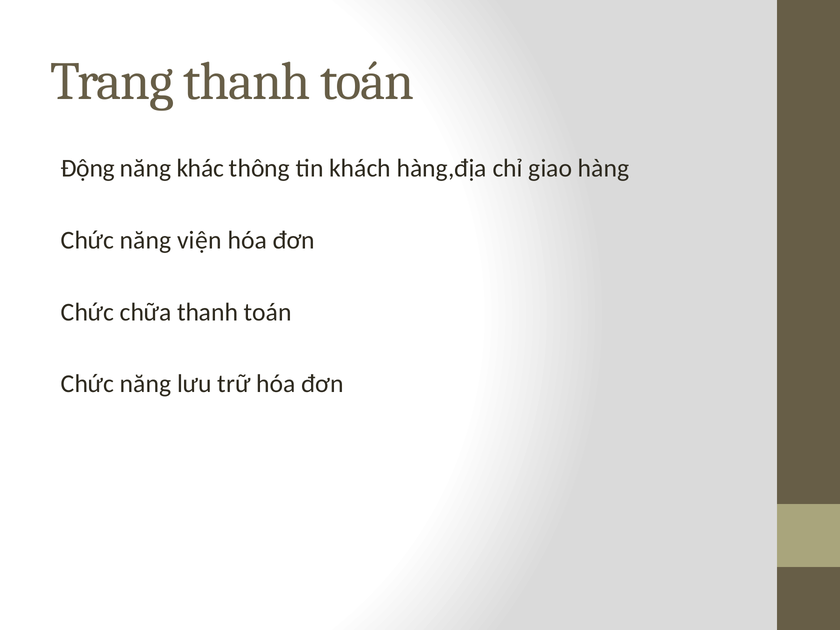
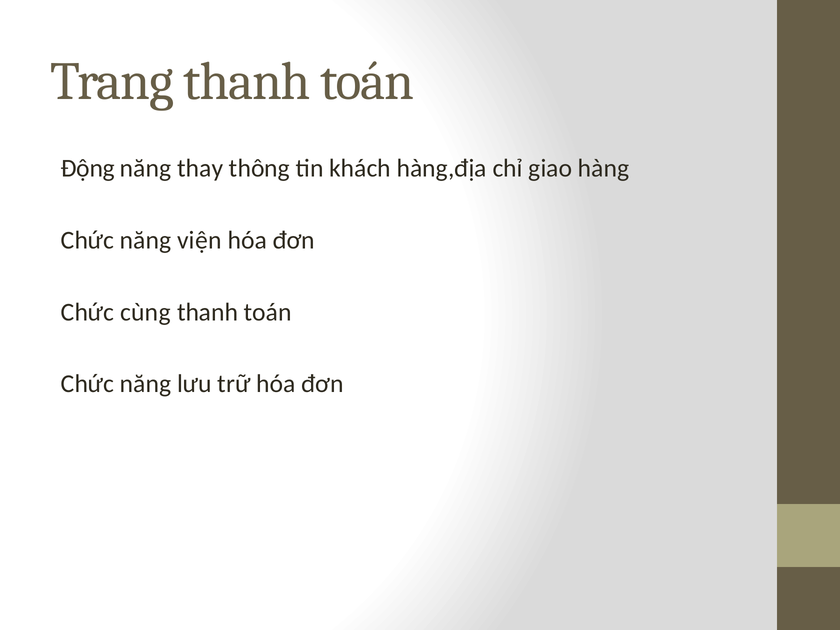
khác: khác -> thay
chữa: chữa -> cùng
